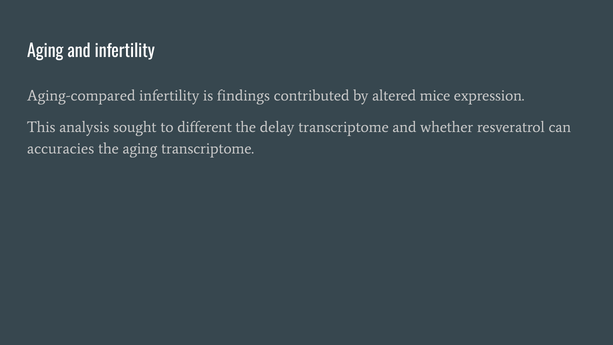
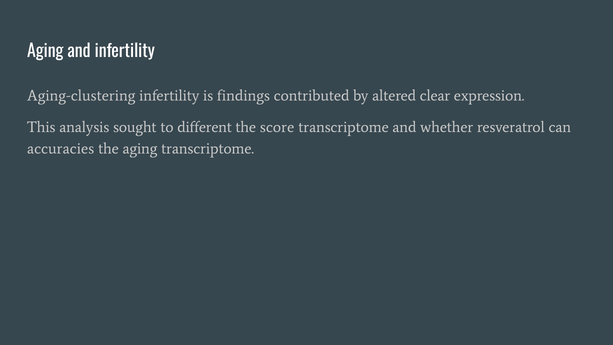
Aging-compared: Aging-compared -> Aging-clustering
mice: mice -> clear
delay: delay -> score
